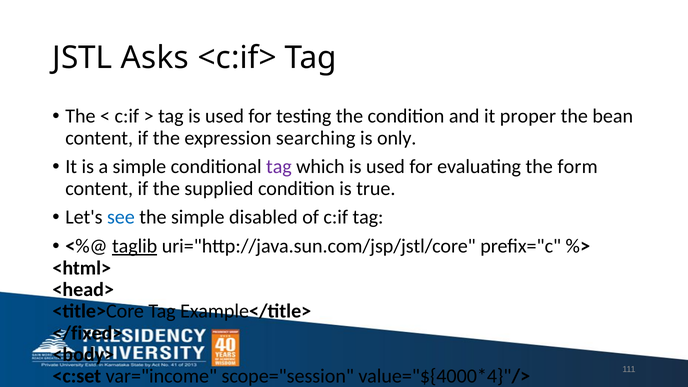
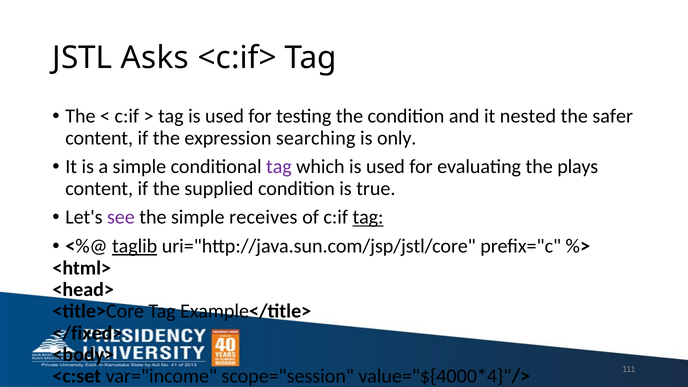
proper: proper -> nested
bean: bean -> safer
form: form -> plays
see colour: blue -> purple
disabled: disabled -> receives
tag at (368, 217) underline: none -> present
